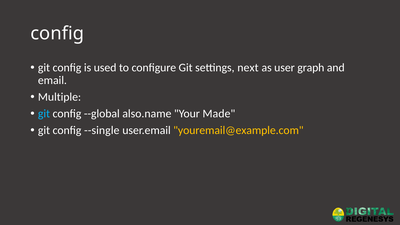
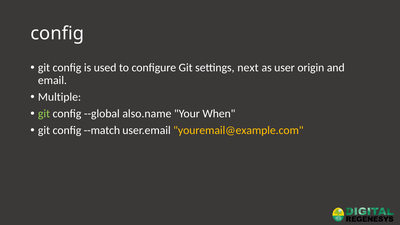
graph: graph -> origin
git at (44, 114) colour: light blue -> light green
Made: Made -> When
--single: --single -> --match
